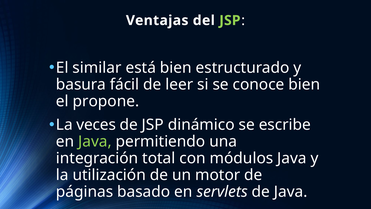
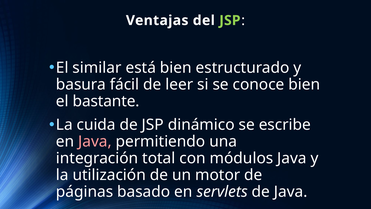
propone: propone -> bastante
veces: veces -> cuida
Java at (95, 141) colour: light green -> pink
